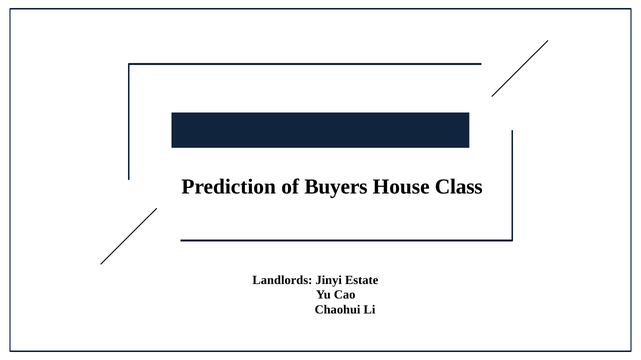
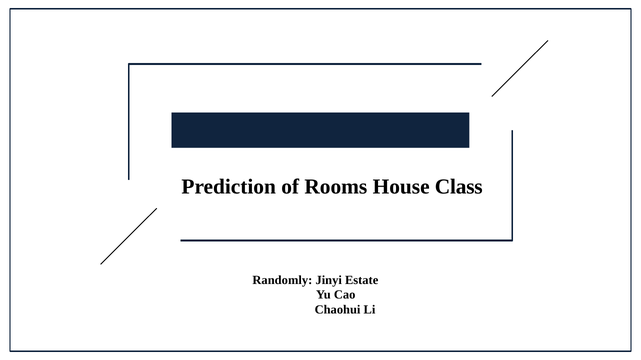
Buyers: Buyers -> Rooms
Landlords: Landlords -> Randomly
